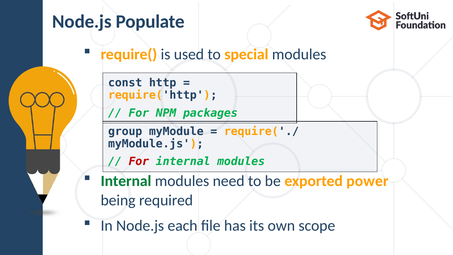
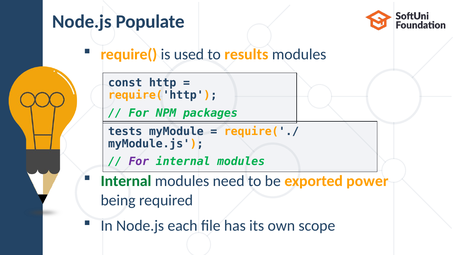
special: special -> results
group: group -> tests
For at (139, 161) colour: red -> purple
